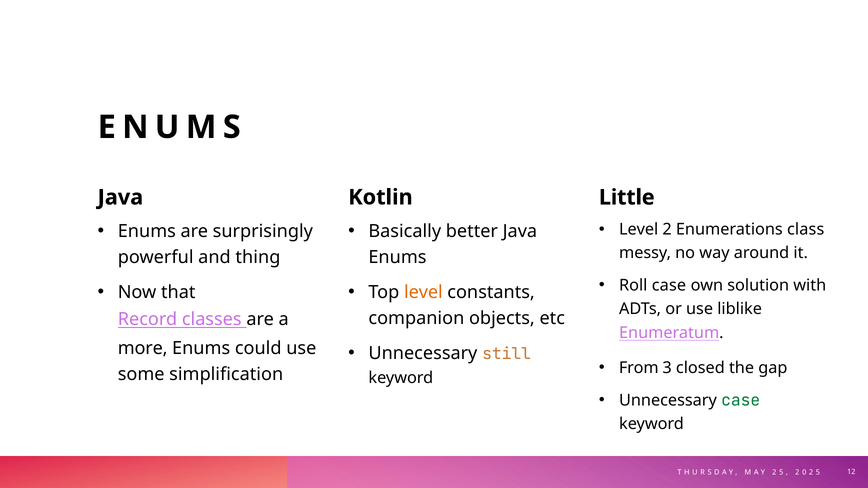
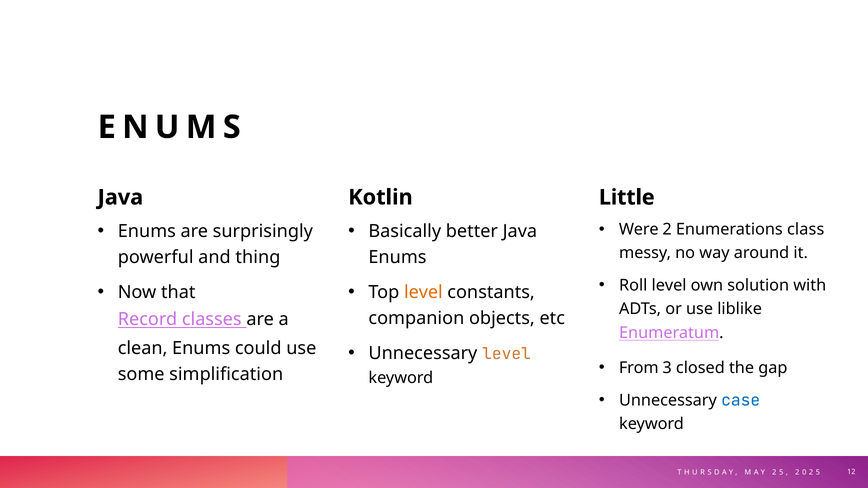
Level at (639, 230): Level -> Were
Roll case: case -> level
more: more -> clean
Unnecessary still: still -> level
case at (741, 401) colour: green -> blue
